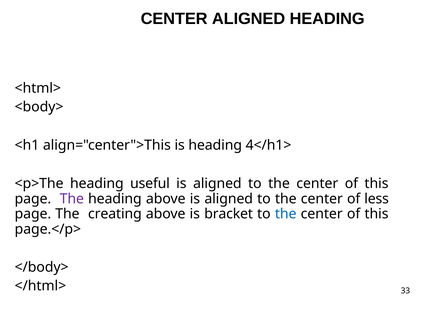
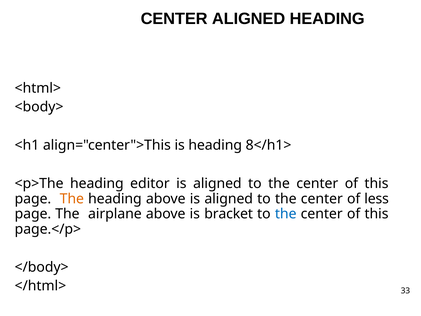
4</h1>: 4</h1> -> 8</h1>
useful: useful -> editor
The at (72, 199) colour: purple -> orange
creating: creating -> airplane
